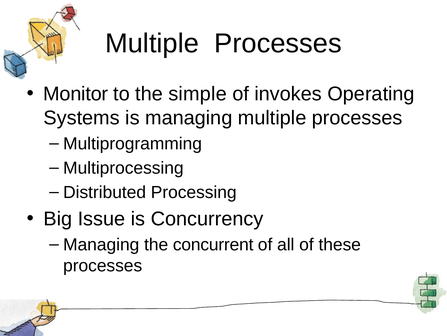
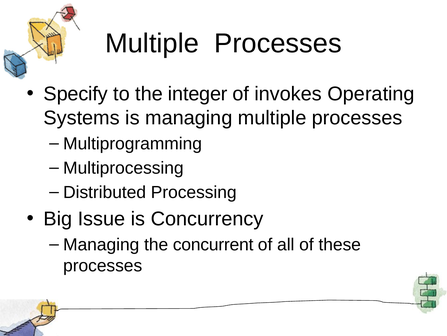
Monitor: Monitor -> Specify
simple: simple -> integer
